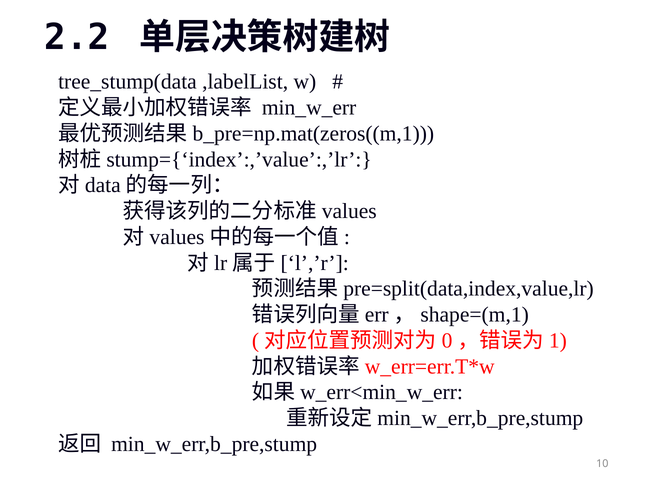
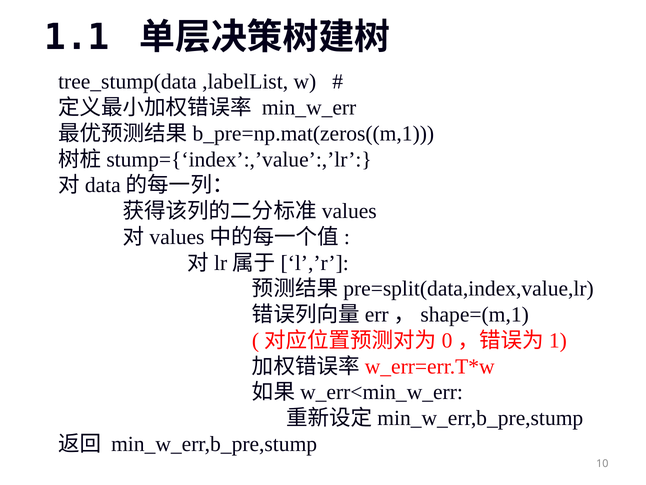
2.2: 2.2 -> 1.1
